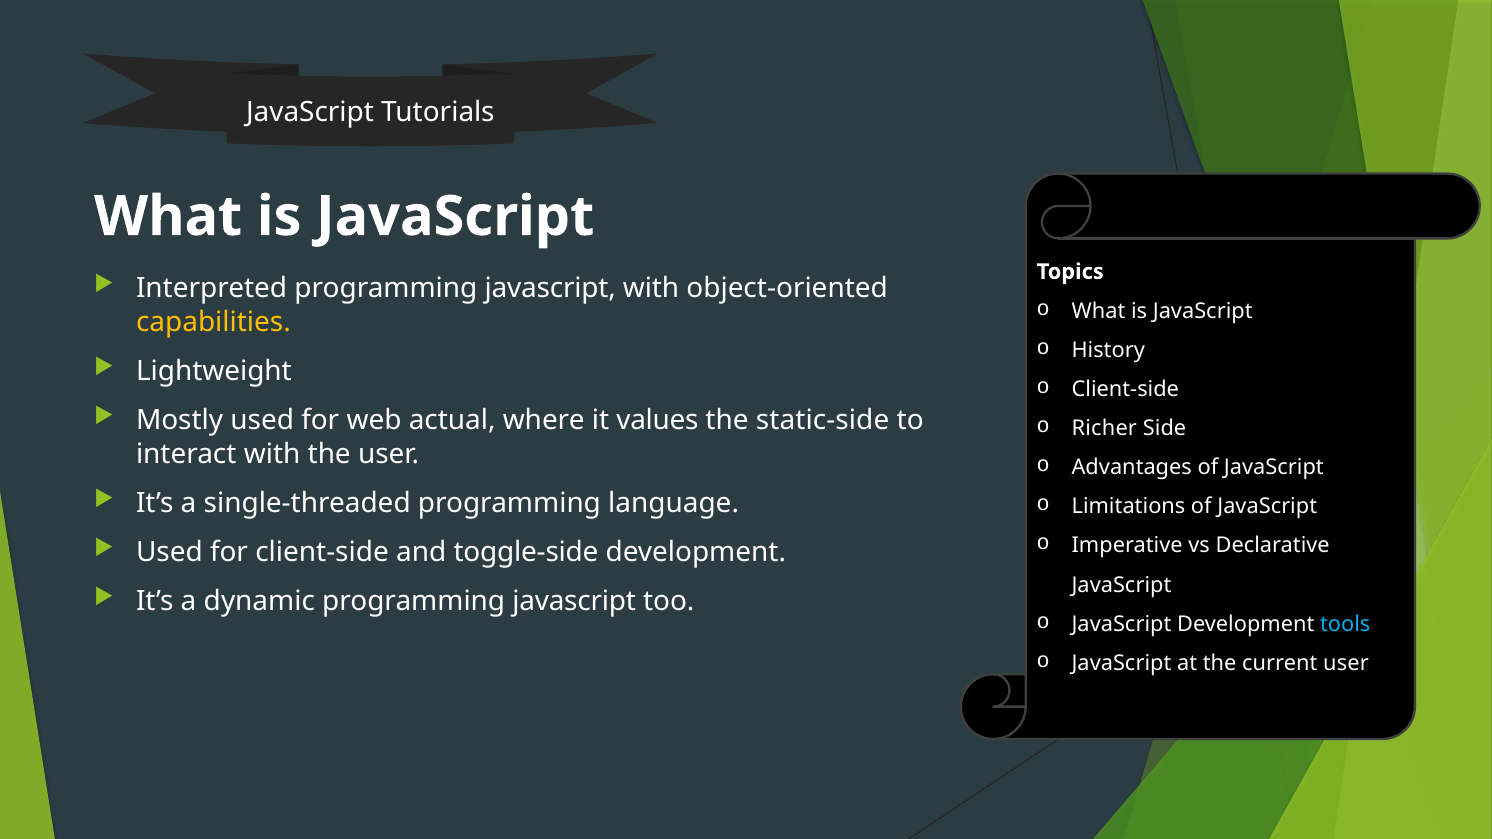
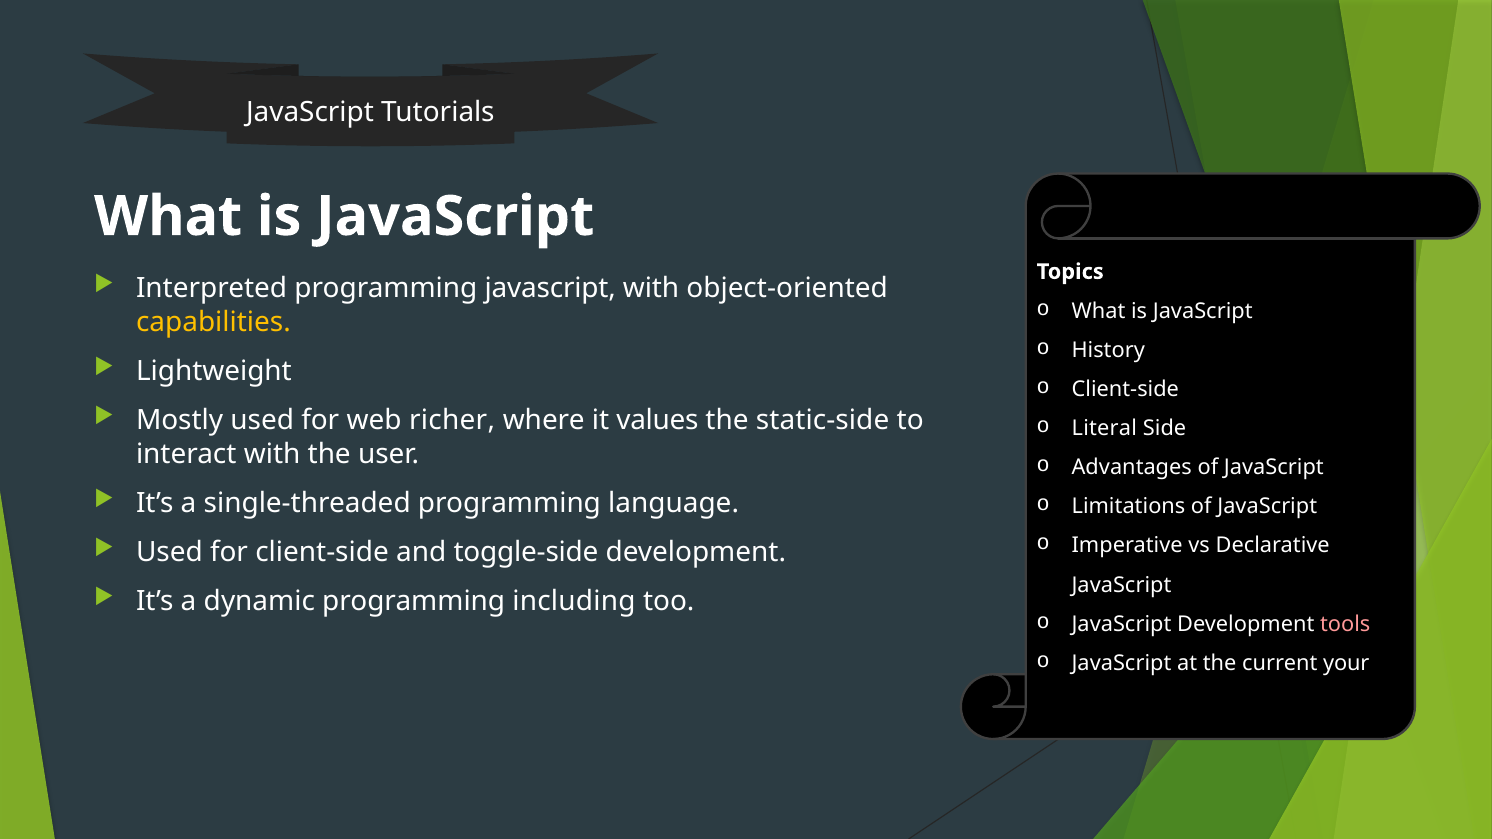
actual: actual -> richer
Richer: Richer -> Literal
dynamic programming javascript: javascript -> including
tools colour: light blue -> pink
current user: user -> your
